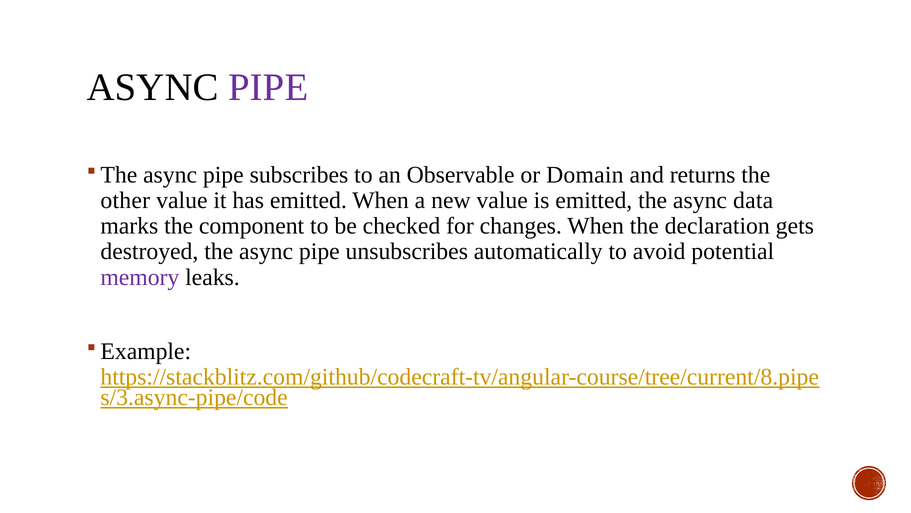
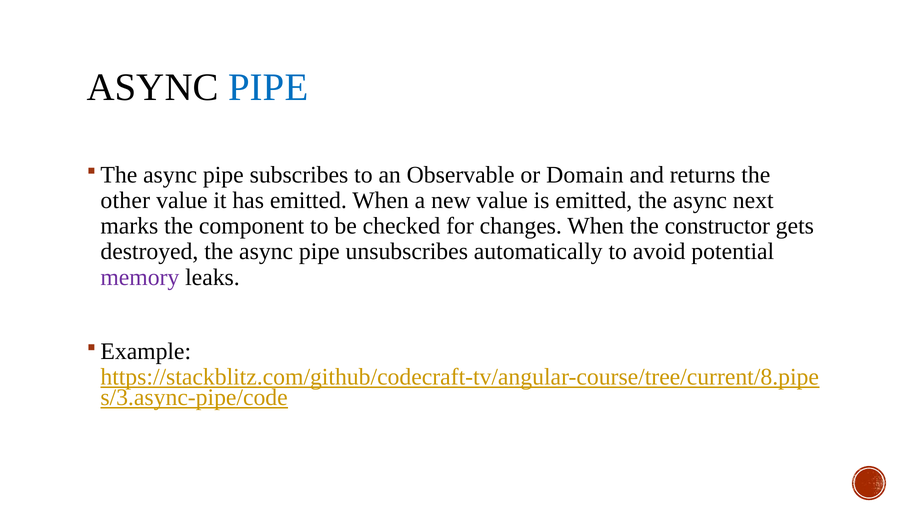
PIPE at (268, 87) colour: purple -> blue
data: data -> next
declaration: declaration -> constructor
